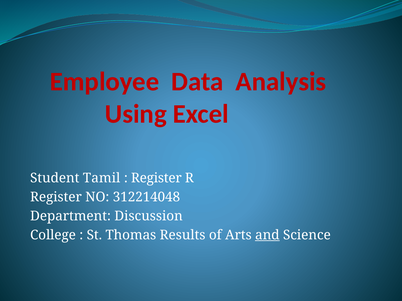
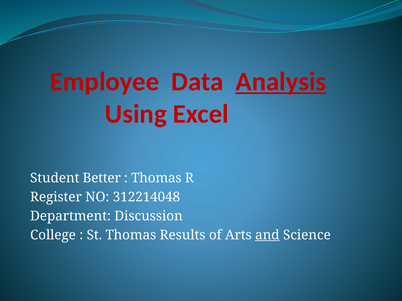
Analysis underline: none -> present
Tamil: Tamil -> Better
Register at (156, 178): Register -> Thomas
